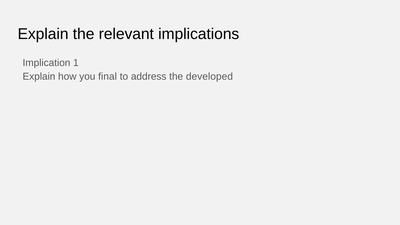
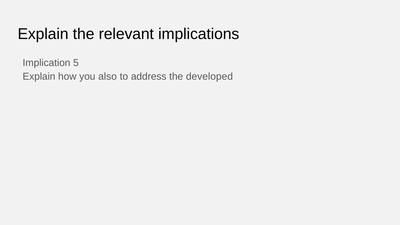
1: 1 -> 5
final: final -> also
